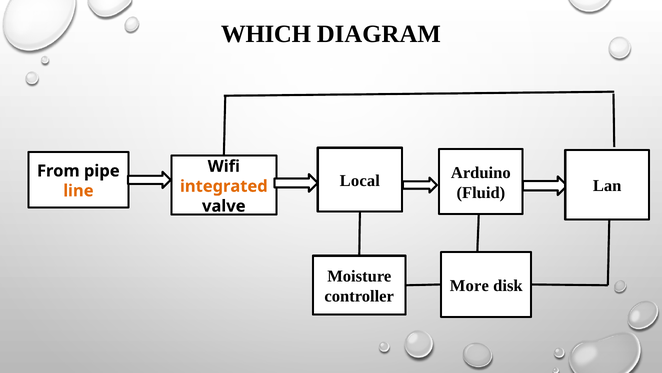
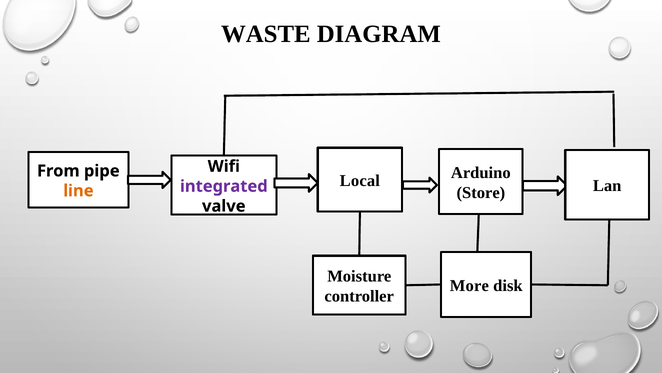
WHICH: WHICH -> WASTE
integrated colour: orange -> purple
Fluid: Fluid -> Store
